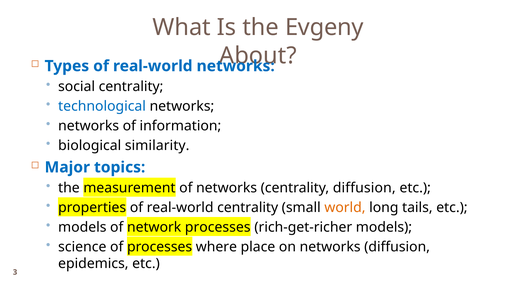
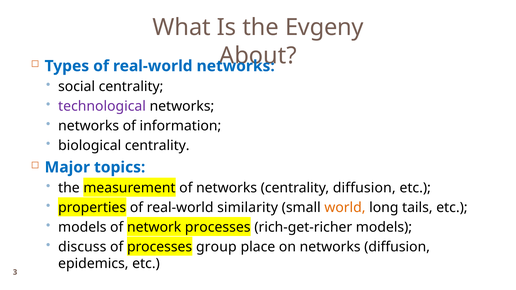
technological colour: blue -> purple
biological similarity: similarity -> centrality
real-world centrality: centrality -> similarity
science: science -> discuss
where: where -> group
